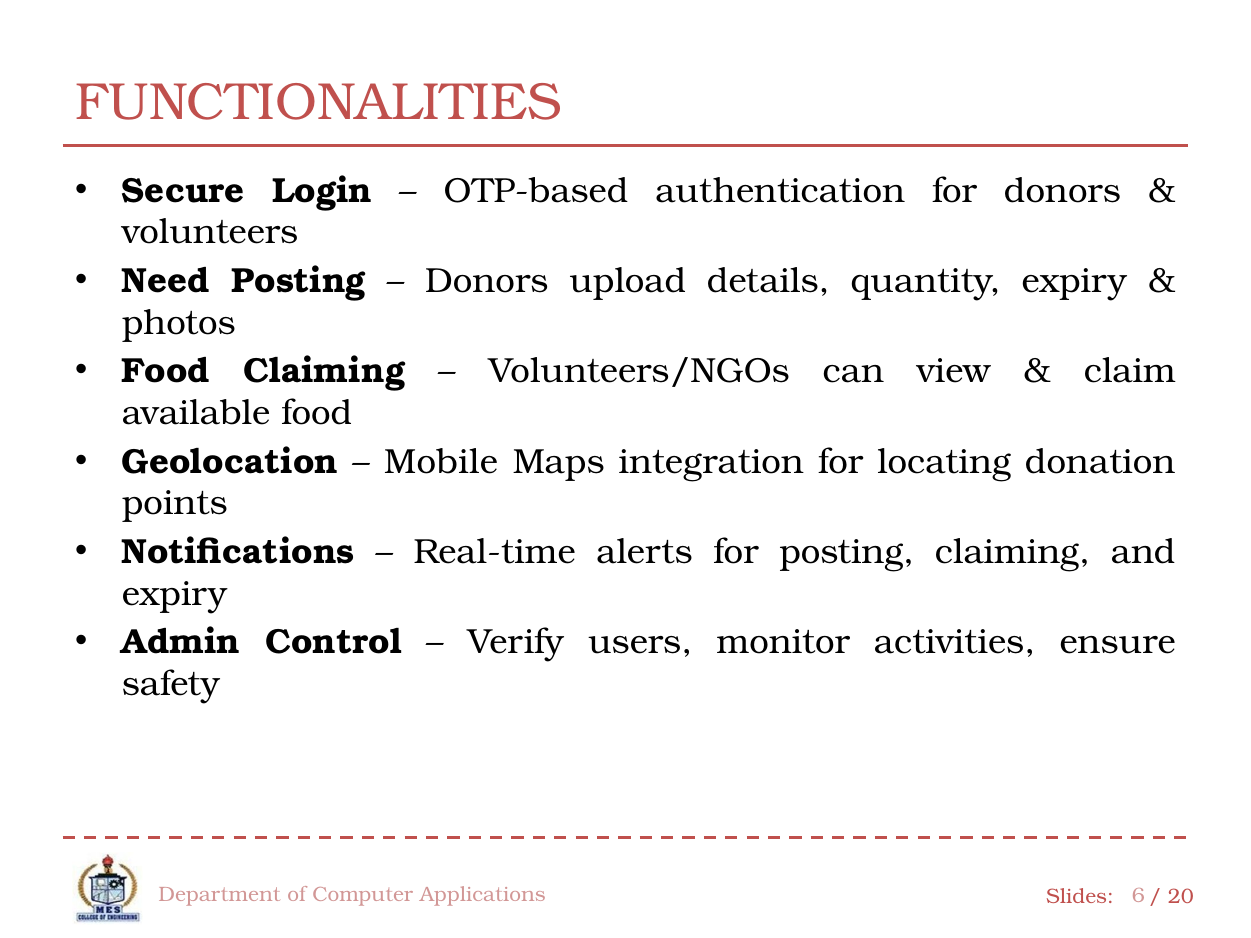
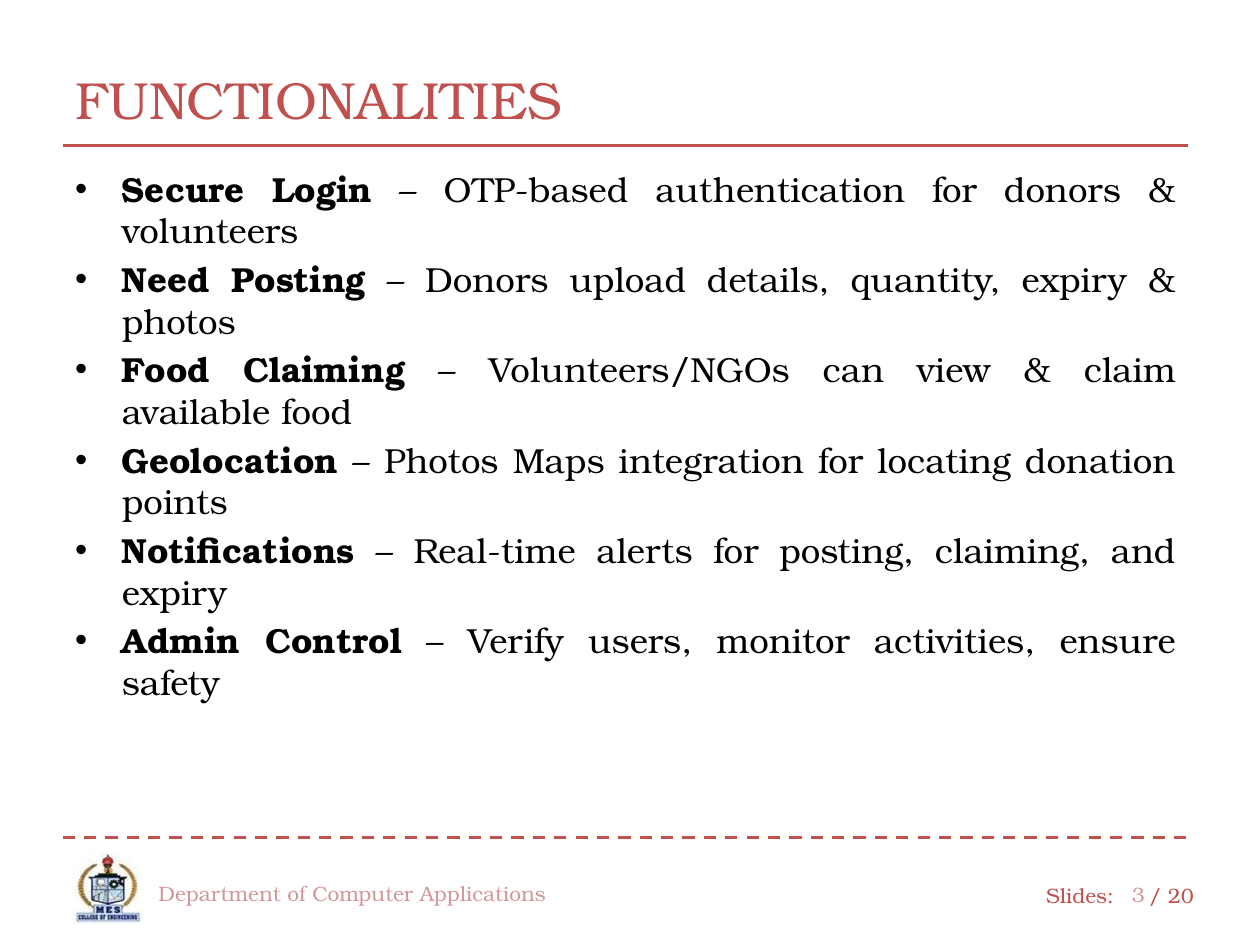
Mobile at (441, 462): Mobile -> Photos
6: 6 -> 3
